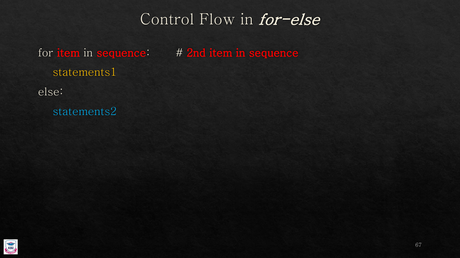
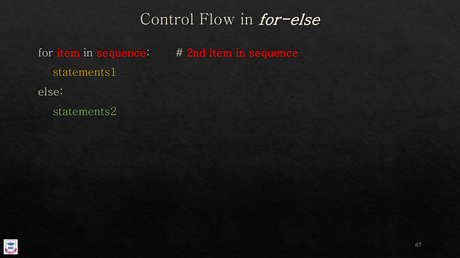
statements2 colour: light blue -> light green
